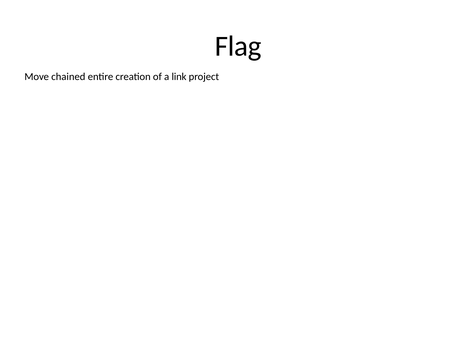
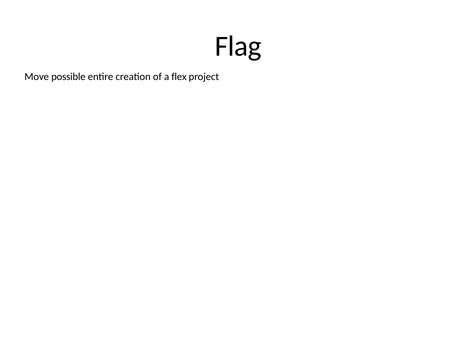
chained: chained -> possible
link: link -> flex
